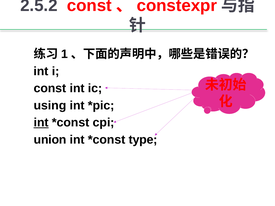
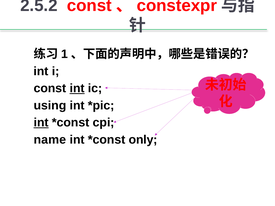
int at (77, 88) underline: none -> present
union: union -> name
type: type -> only
